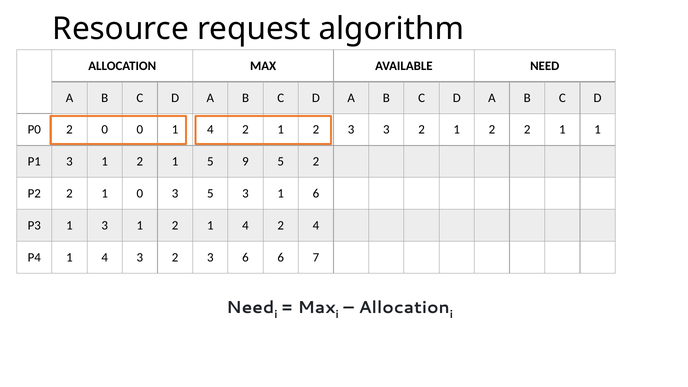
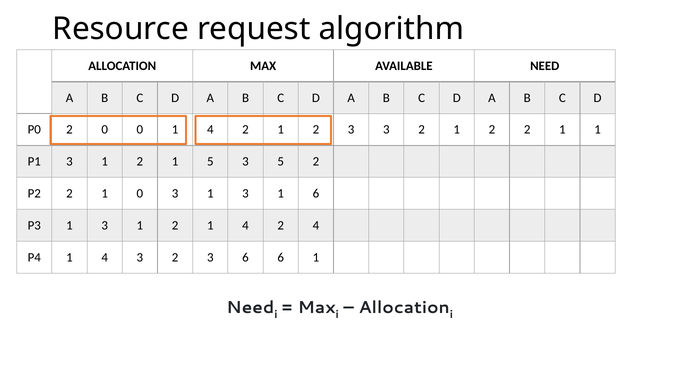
5 9: 9 -> 3
0 3 5: 5 -> 1
6 7: 7 -> 1
